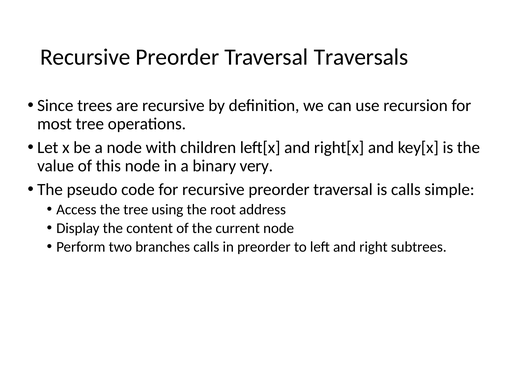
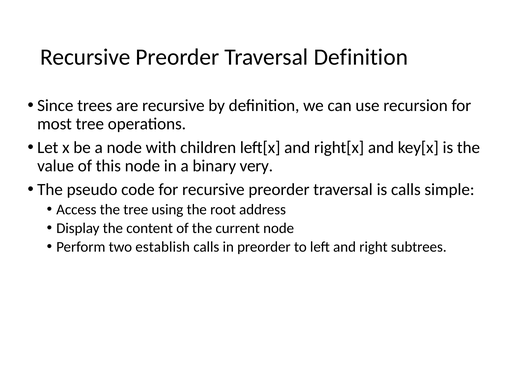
Traversal Traversals: Traversals -> Definition
branches: branches -> establish
